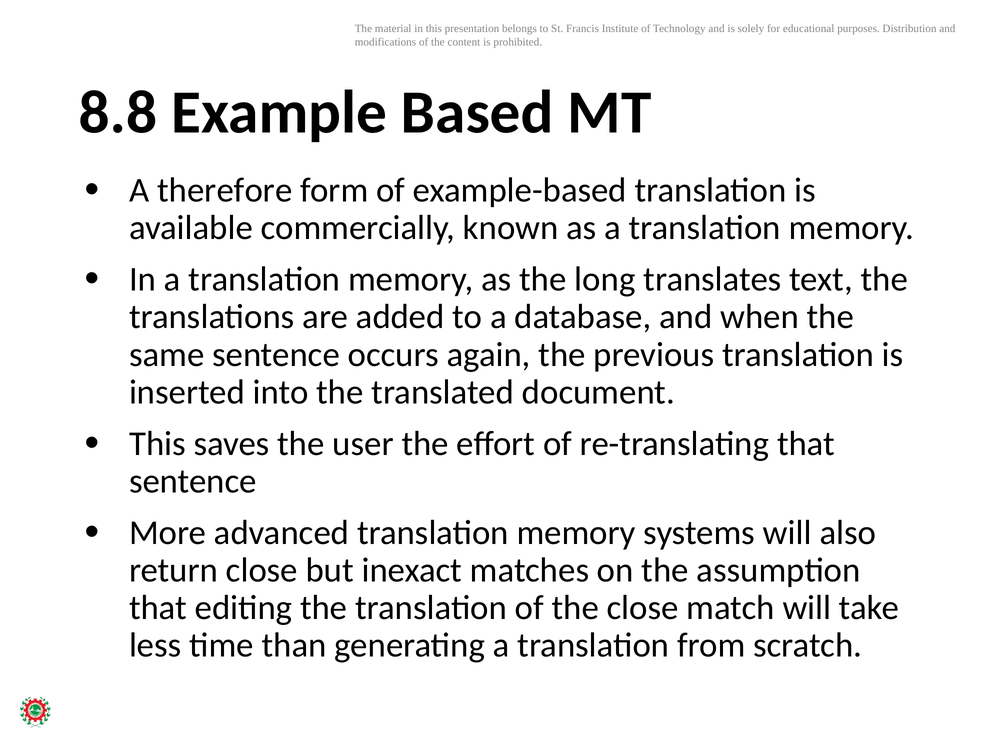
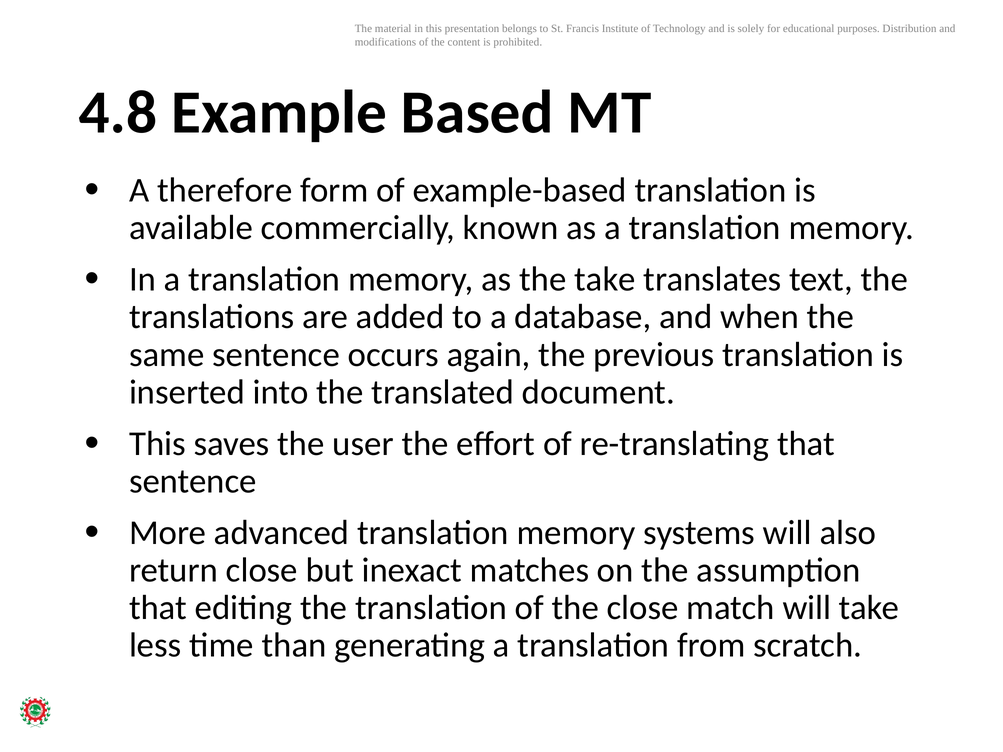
8.8: 8.8 -> 4.8
the long: long -> take
